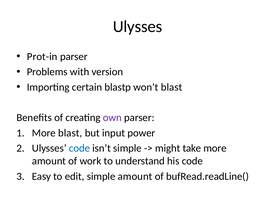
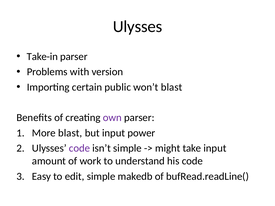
Prot-in: Prot-in -> Take-in
blastp: blastp -> public
code at (79, 148) colour: blue -> purple
take more: more -> input
simple amount: amount -> makedb
